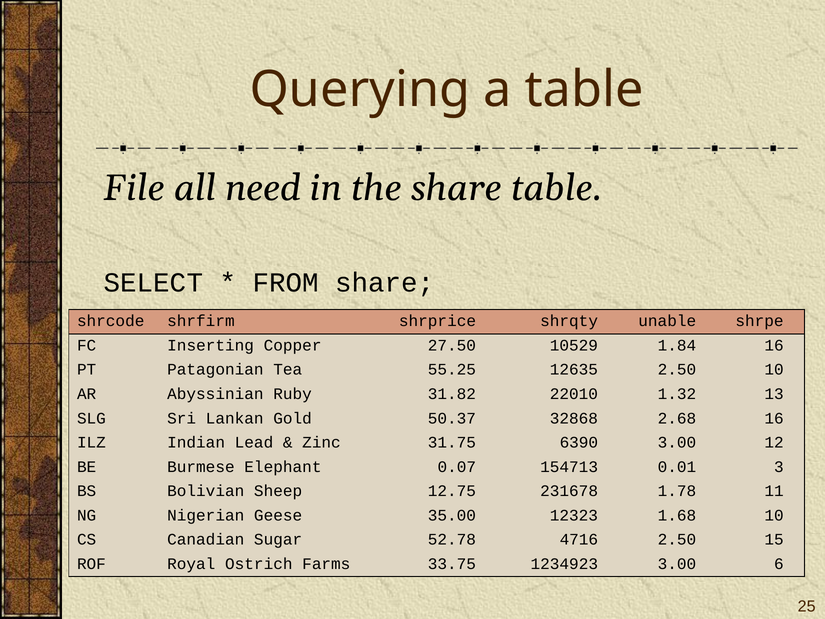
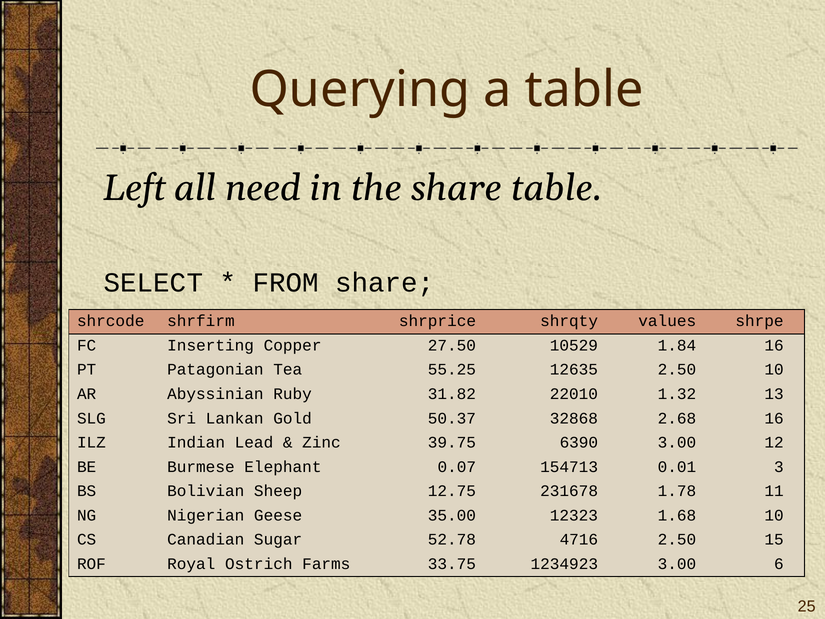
File: File -> Left
unable: unable -> values
31.75: 31.75 -> 39.75
